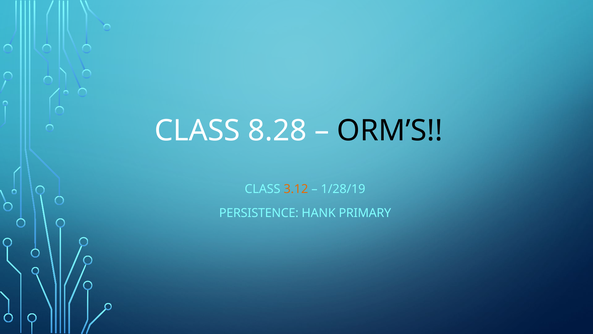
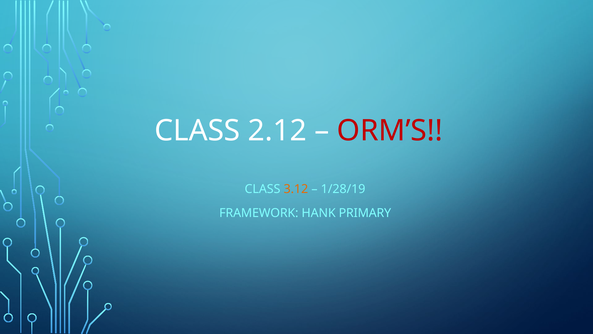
8.28: 8.28 -> 2.12
ORM’S colour: black -> red
PERSISTENCE: PERSISTENCE -> FRAMEWORK
